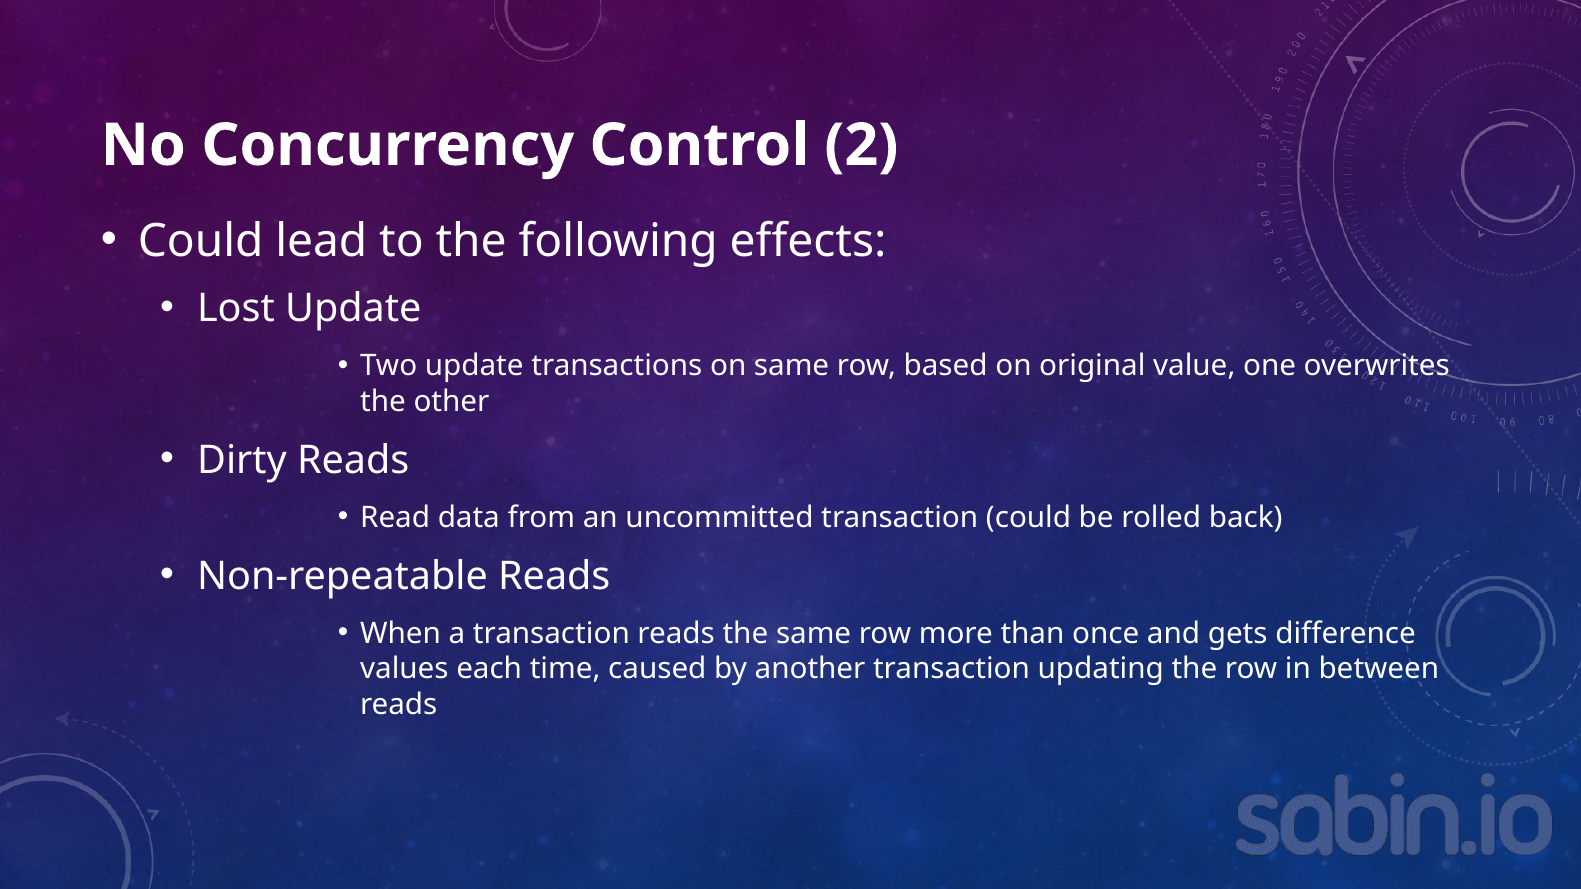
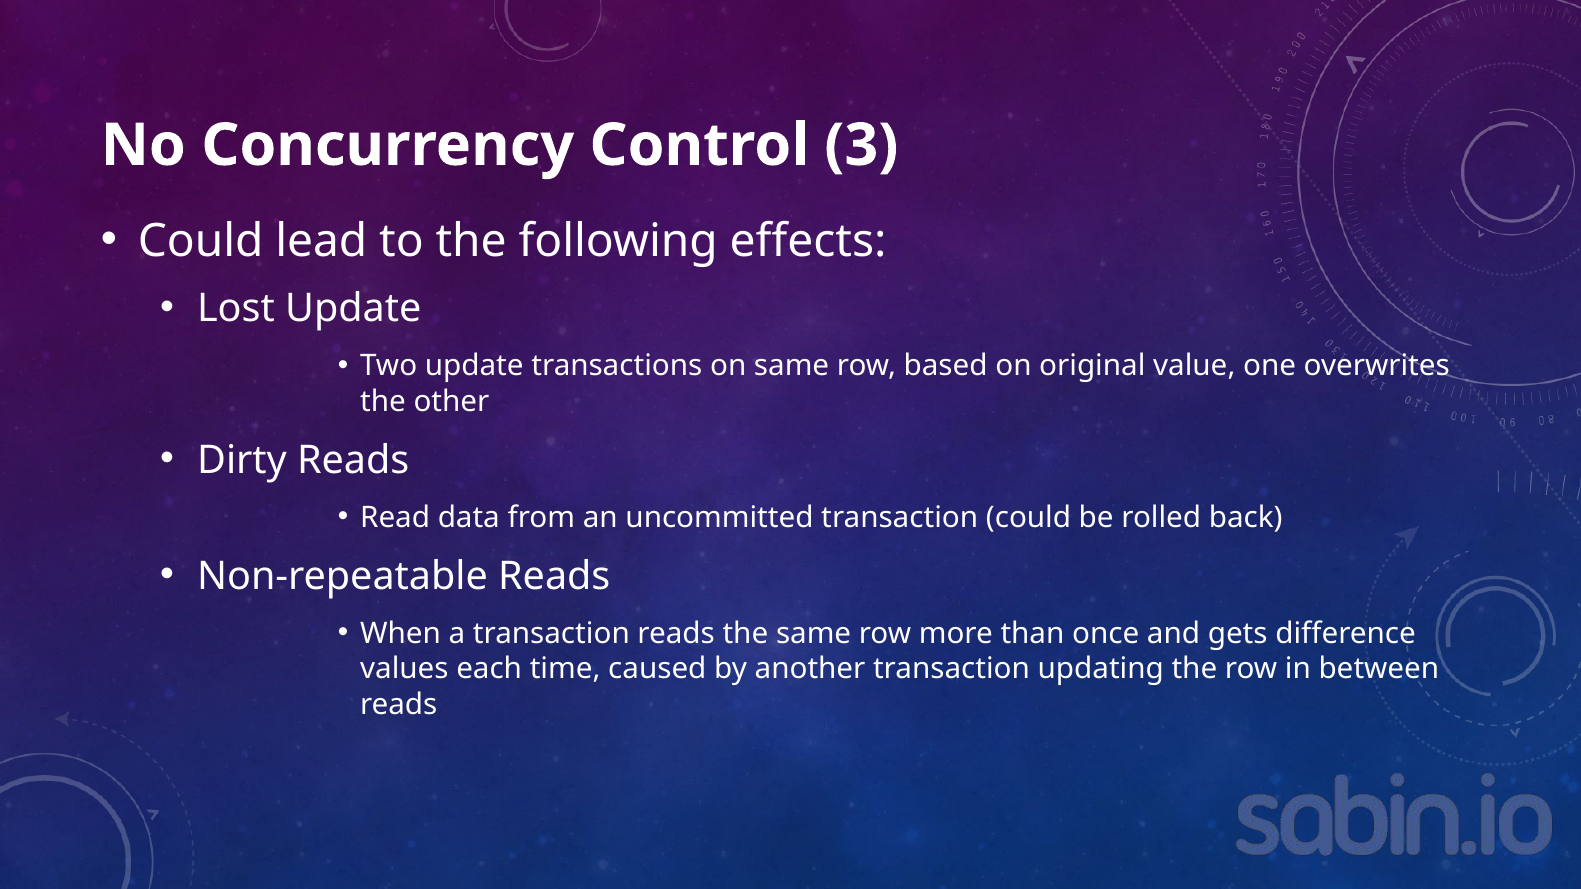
2: 2 -> 3
